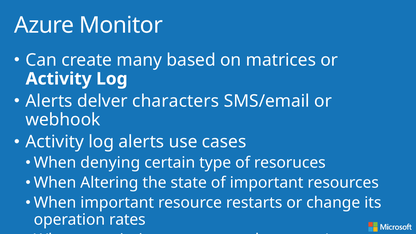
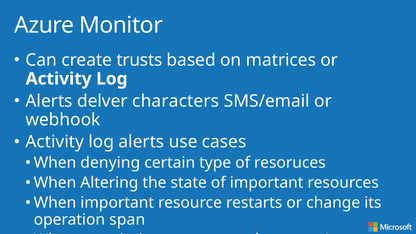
many: many -> trusts
rates: rates -> span
